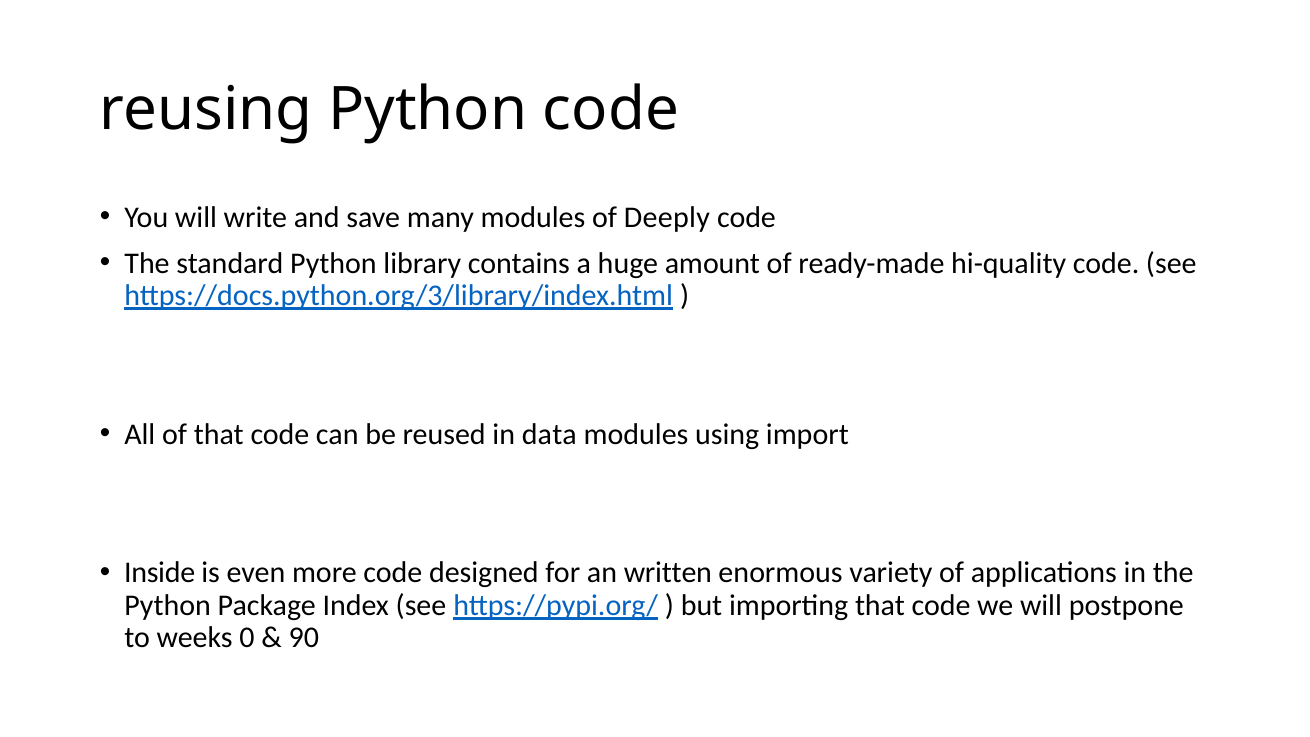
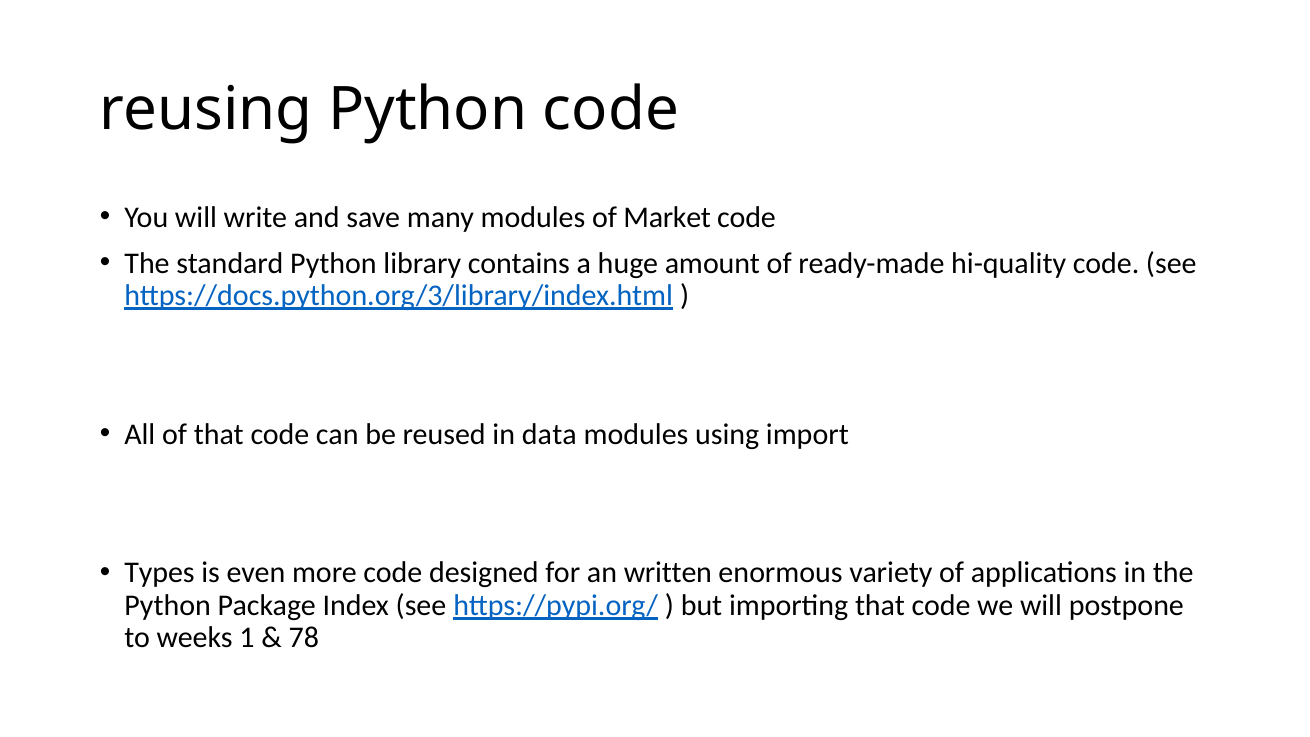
Deeply: Deeply -> Market
Inside: Inside -> Types
0: 0 -> 1
90: 90 -> 78
